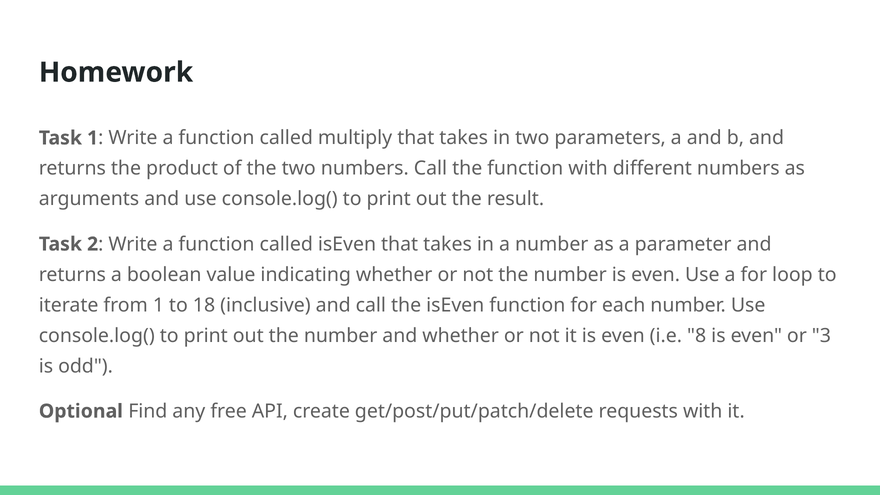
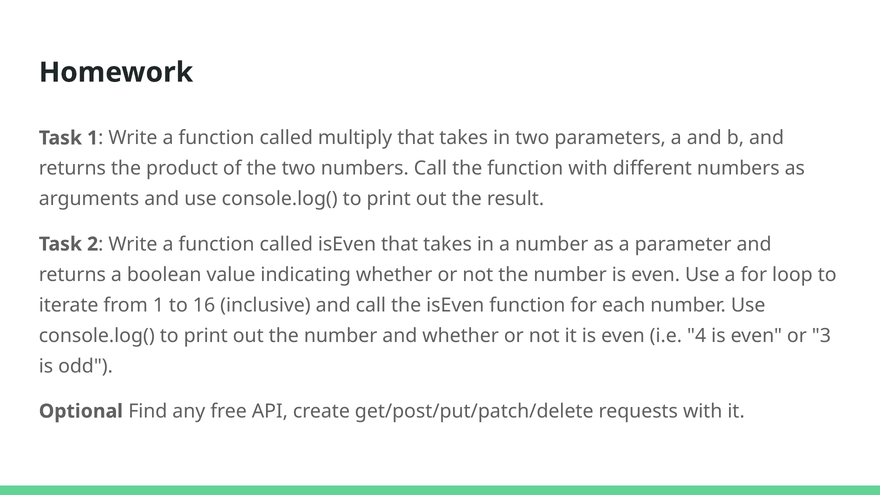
18: 18 -> 16
8: 8 -> 4
